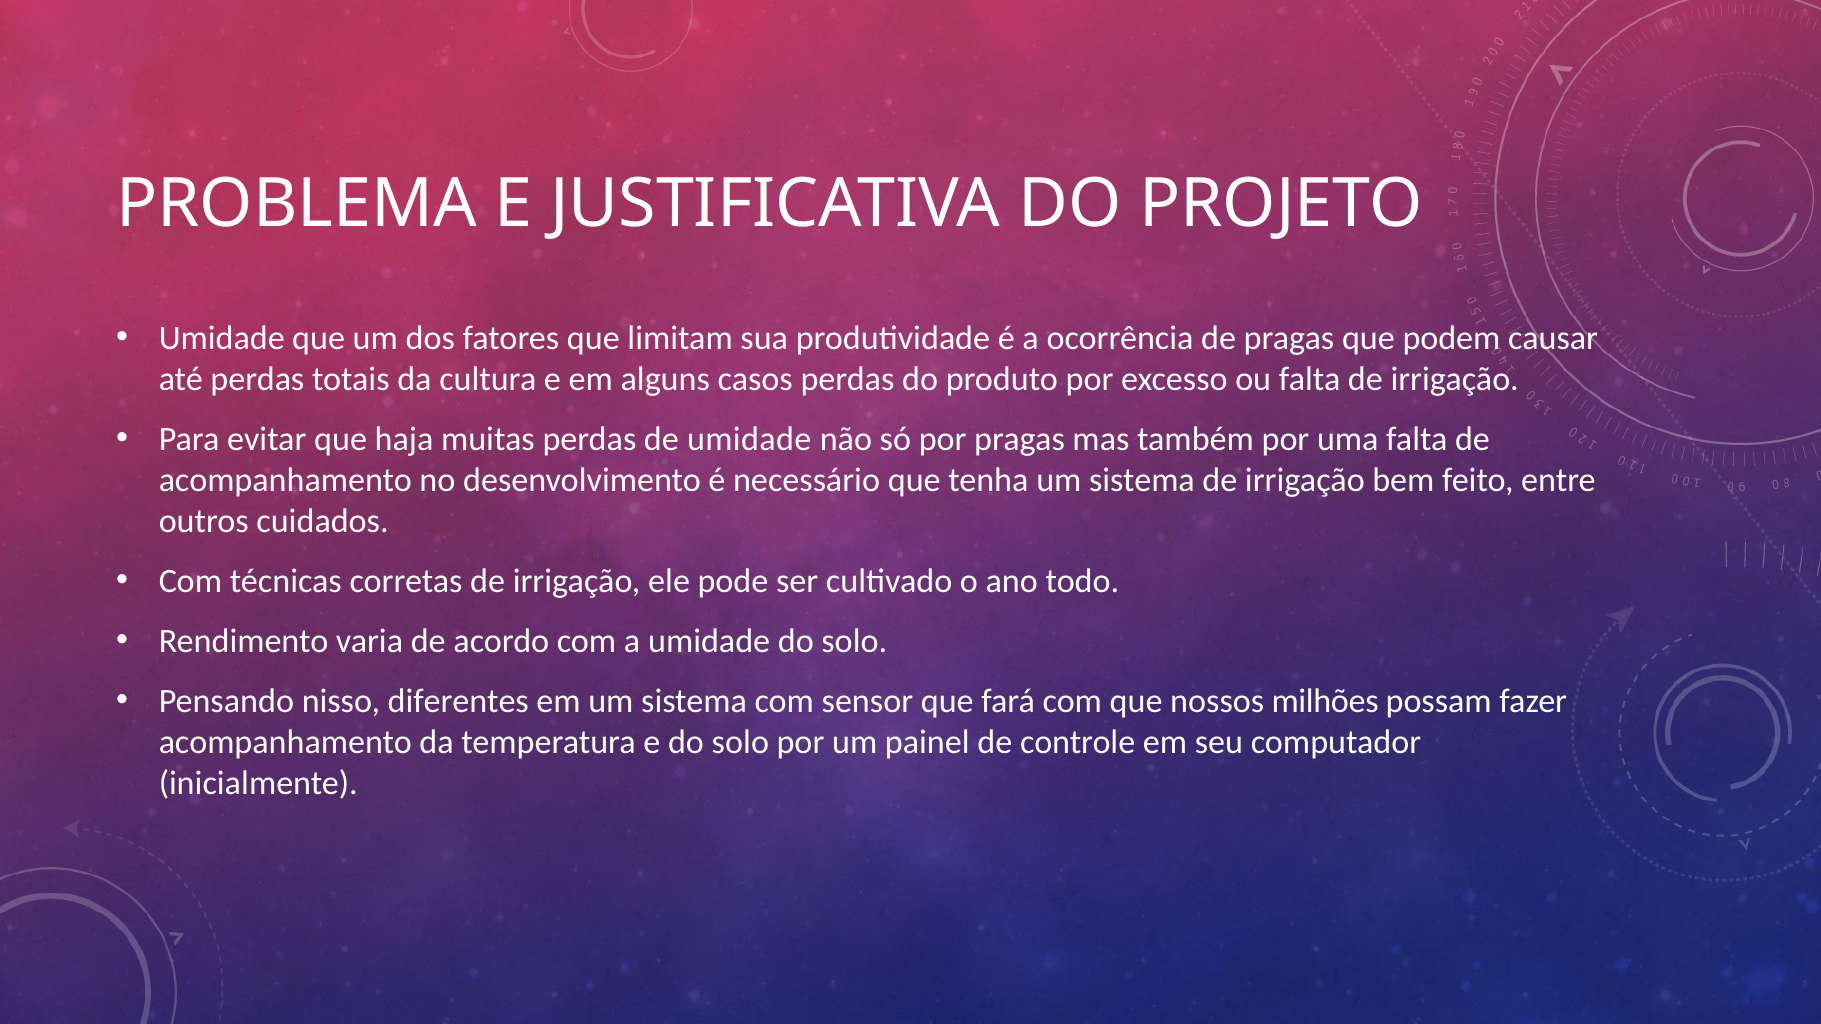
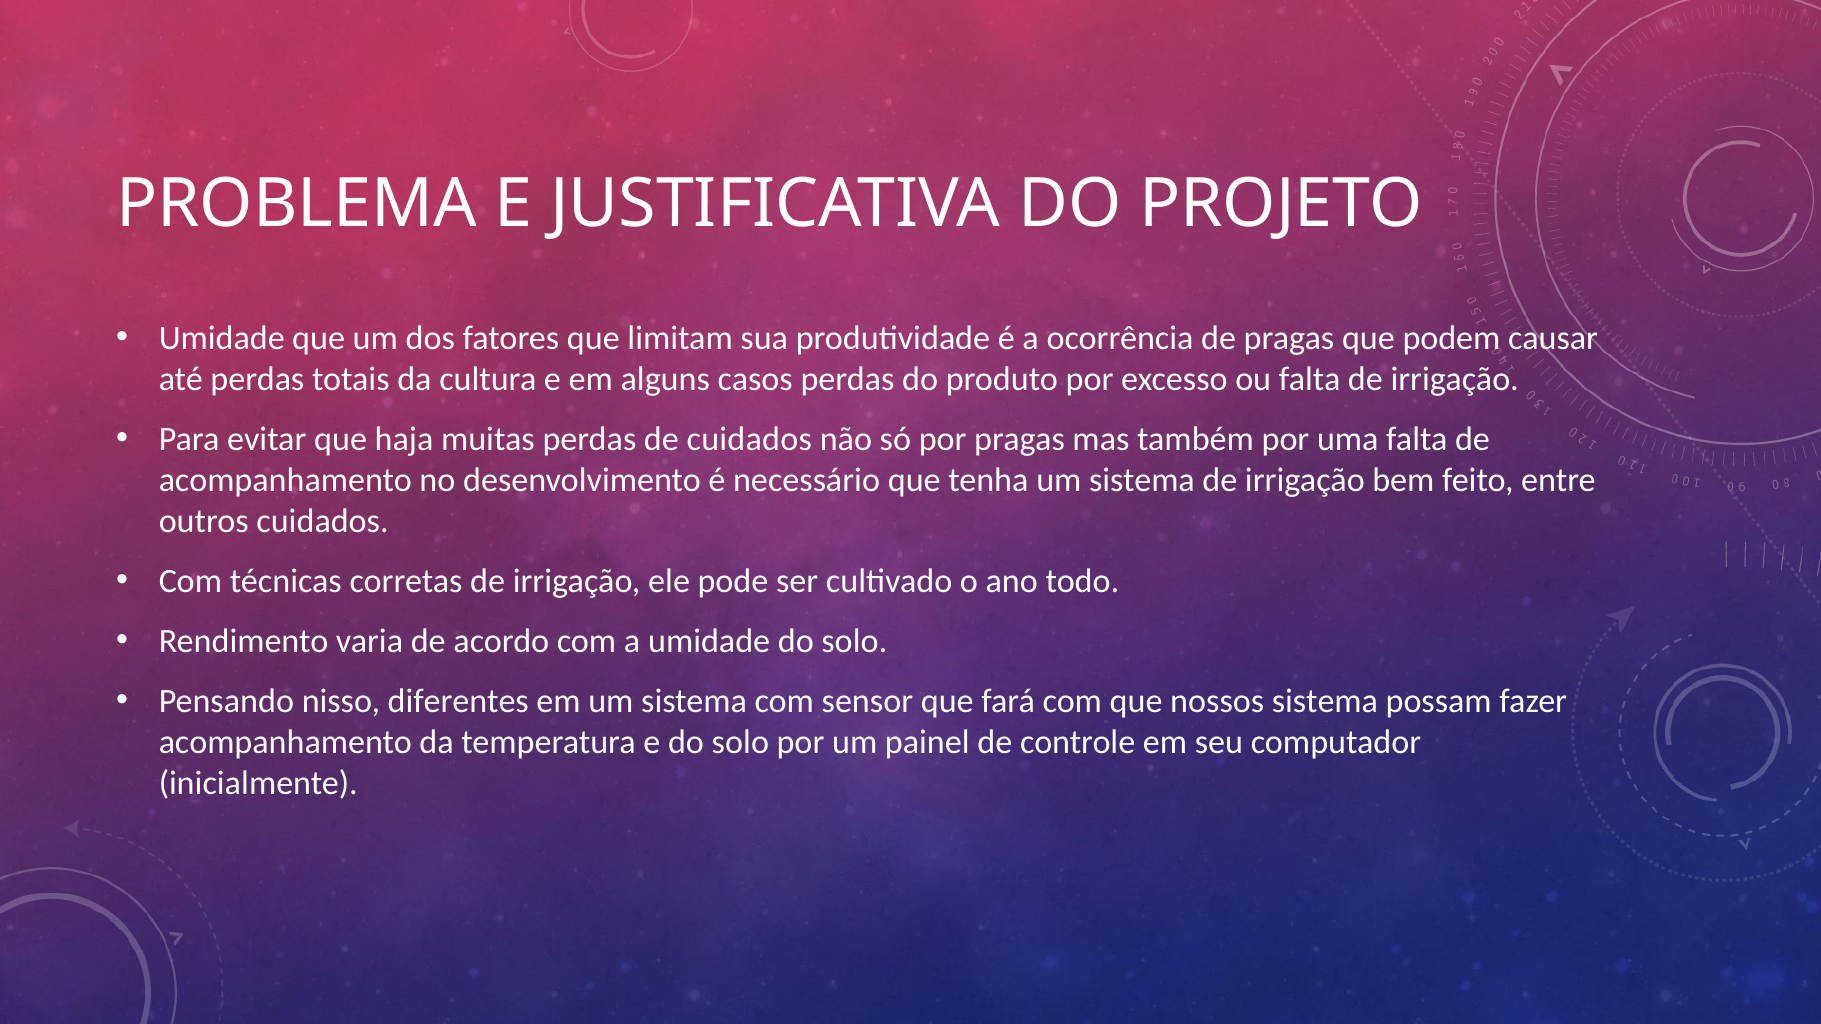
de umidade: umidade -> cuidados
nossos milhões: milhões -> sistema
